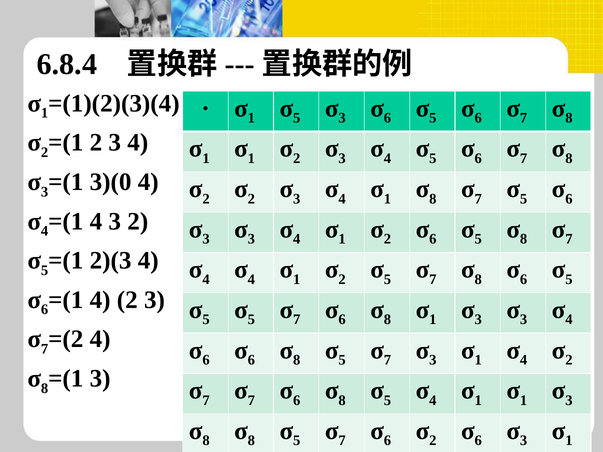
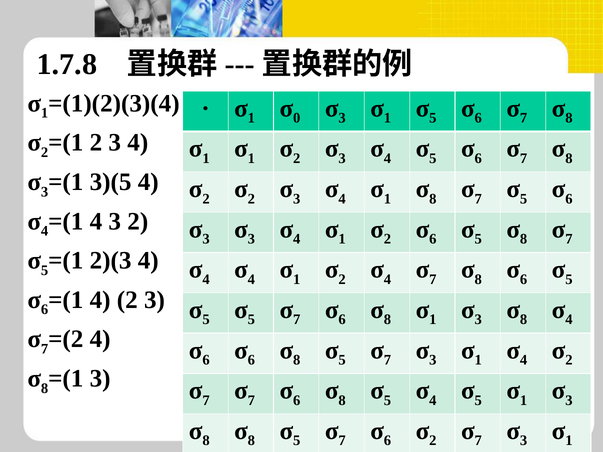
6.8.4: 6.8.4 -> 1.7.8
5 at (297, 118): 5 -> 0
6 at (387, 118): 6 -> 1
3)(0: 3)(0 -> 3)(5
5 at (387, 280): 5 -> 4
3 at (524, 320): 3 -> 8
1 at (478, 401): 1 -> 5
6 at (478, 441): 6 -> 7
